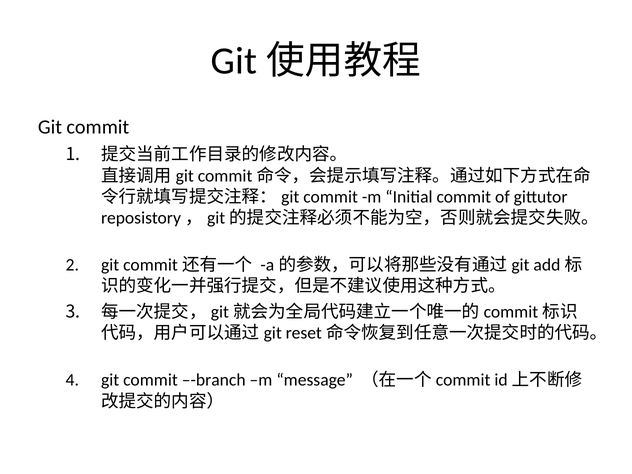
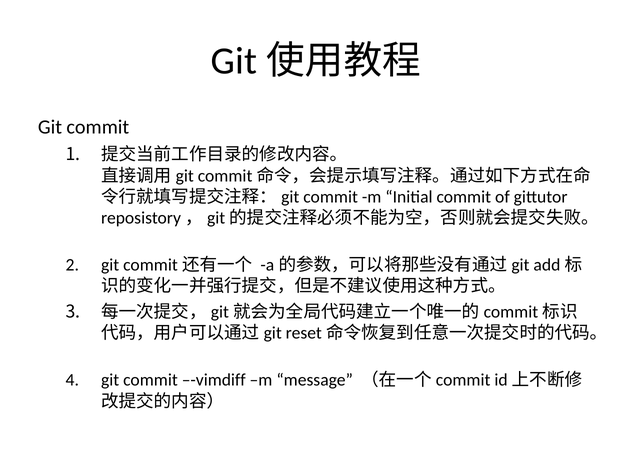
–-branch: –-branch -> –-vimdiff
